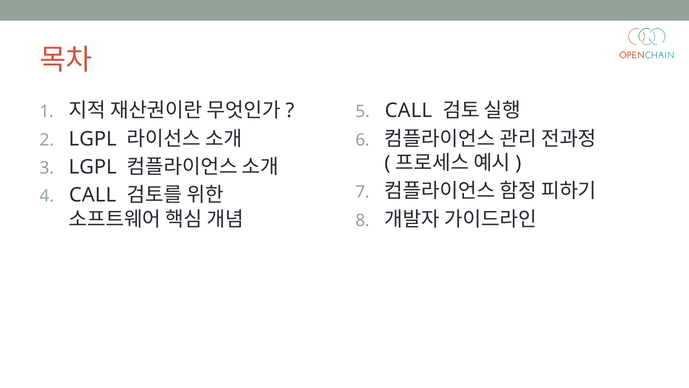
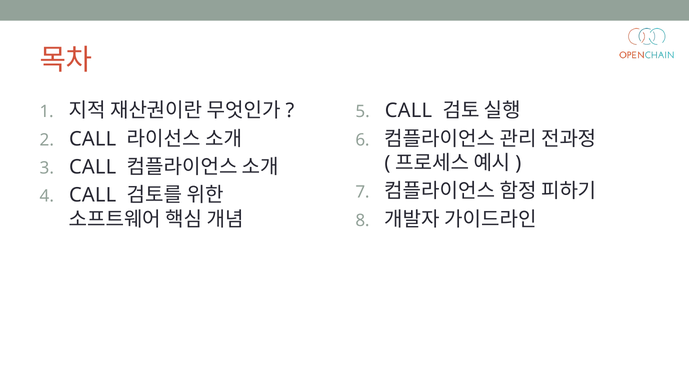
LGPL at (93, 139): LGPL -> CALL
LGPL at (93, 167): LGPL -> CALL
